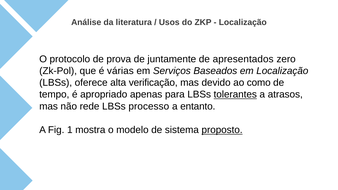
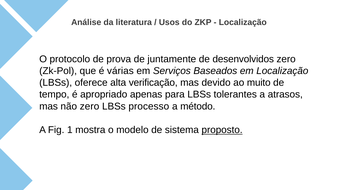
apresentados: apresentados -> desenvolvidos
como: como -> muito
tolerantes underline: present -> none
não rede: rede -> zero
entanto: entanto -> método
